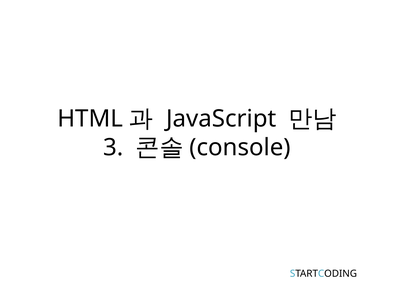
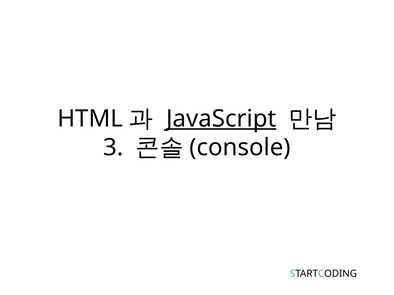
JavaScript underline: none -> present
